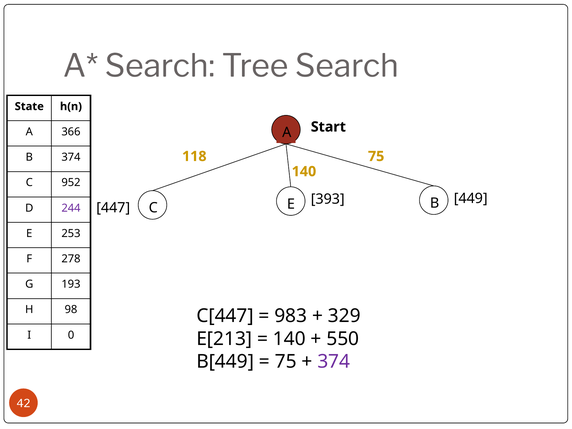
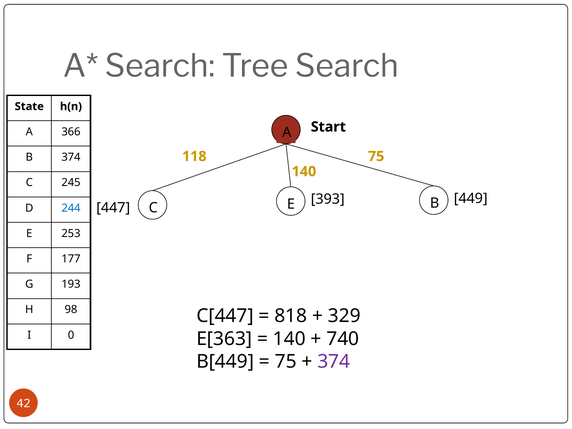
952: 952 -> 245
244 colour: purple -> blue
278: 278 -> 177
983: 983 -> 818
E[213: E[213 -> E[363
550: 550 -> 740
